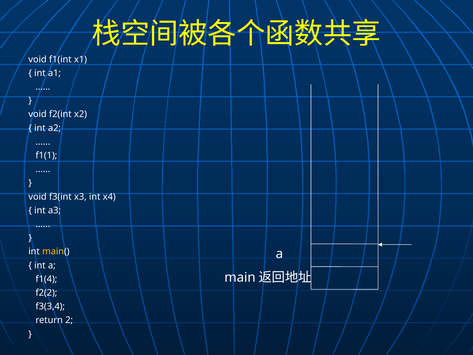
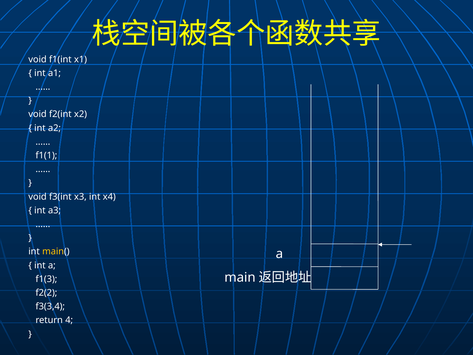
f1(4: f1(4 -> f1(3
2: 2 -> 4
